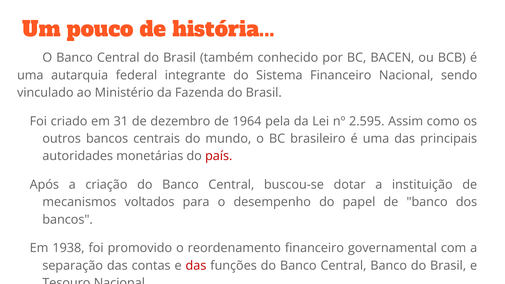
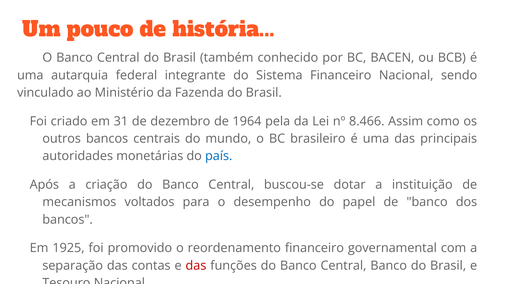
2.595: 2.595 -> 8.466
país colour: red -> blue
1938: 1938 -> 1925
